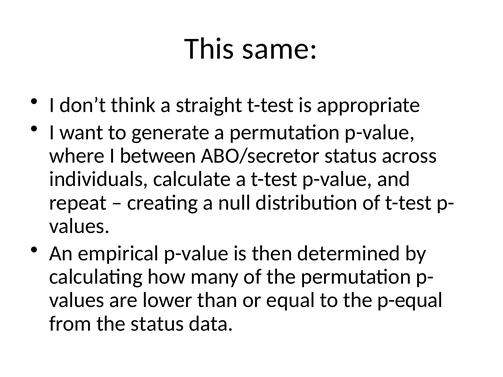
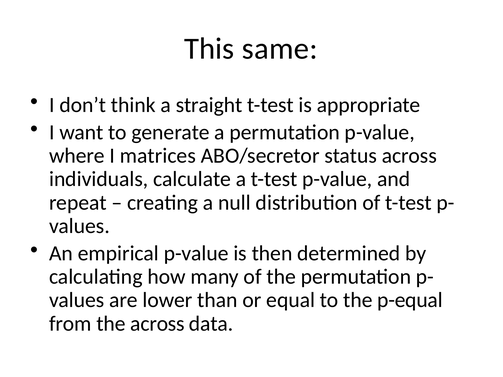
between: between -> matrices
the status: status -> across
